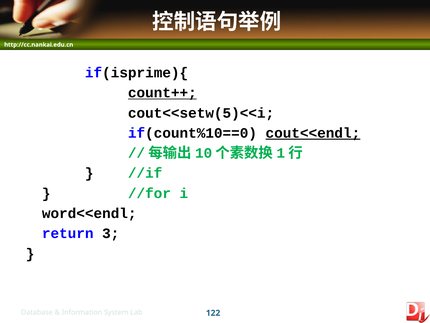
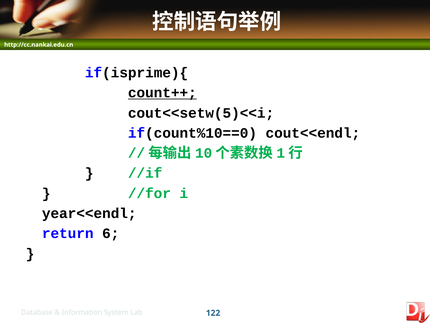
cout<<endl underline: present -> none
word<<endl: word<<endl -> year<<endl
3: 3 -> 6
